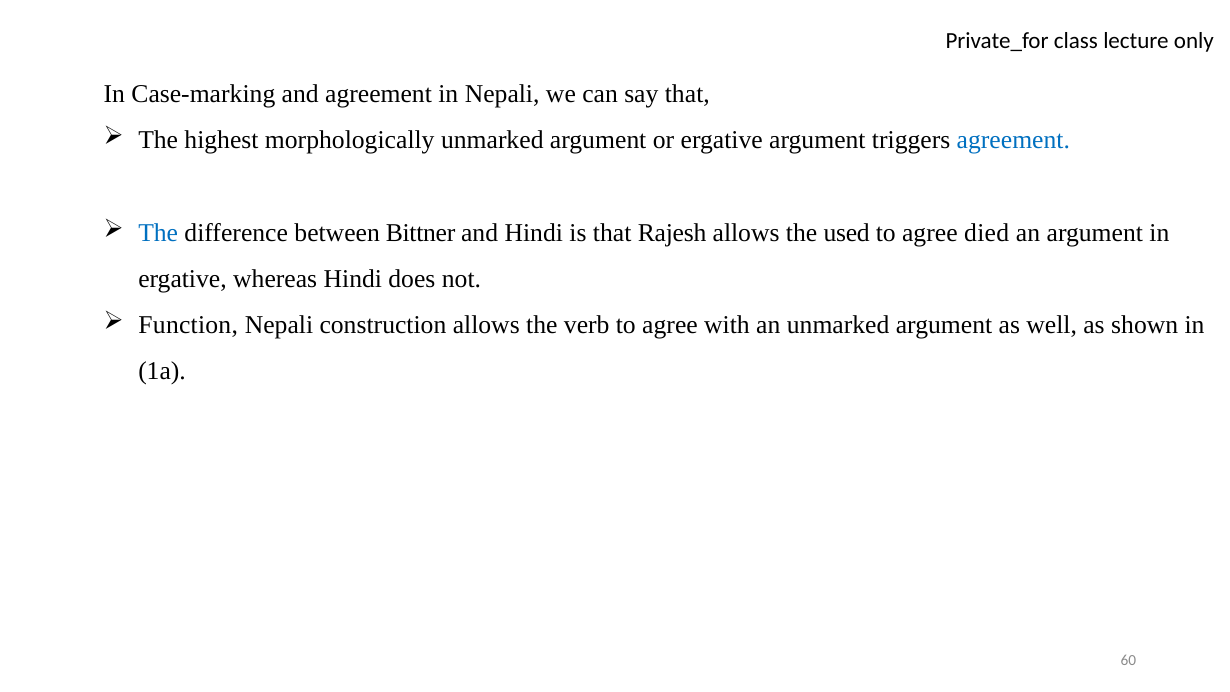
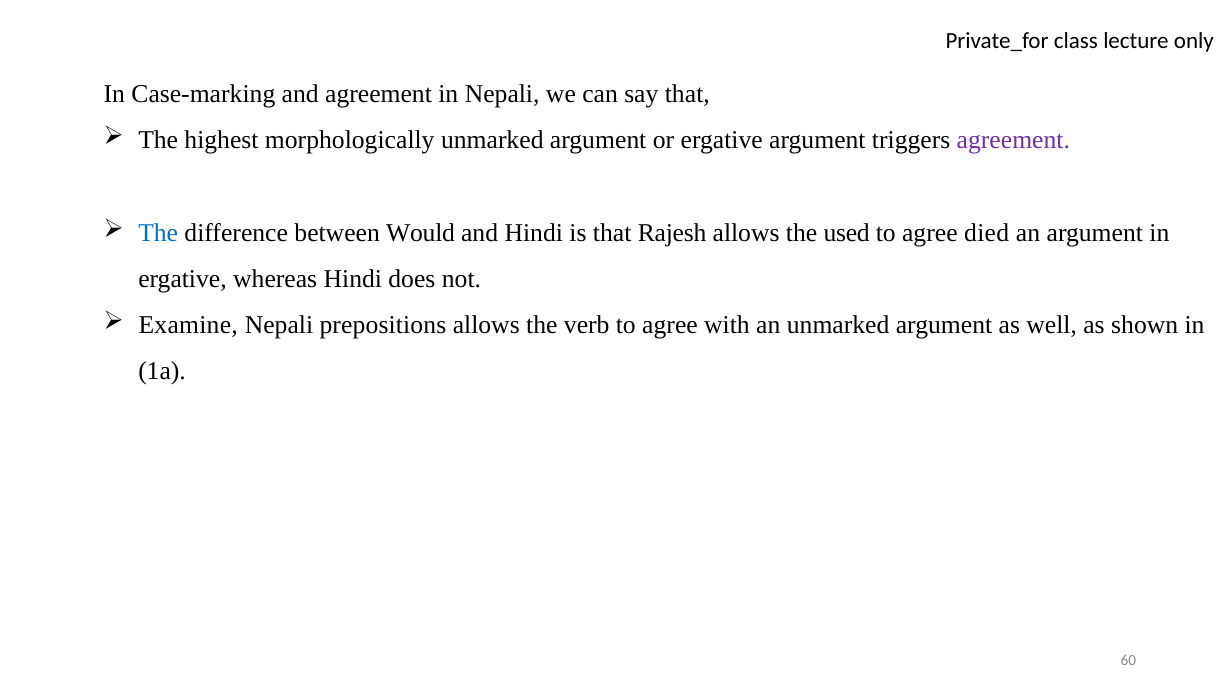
agreement at (1013, 140) colour: blue -> purple
Bittner: Bittner -> Would
Function: Function -> Examine
construction: construction -> prepositions
